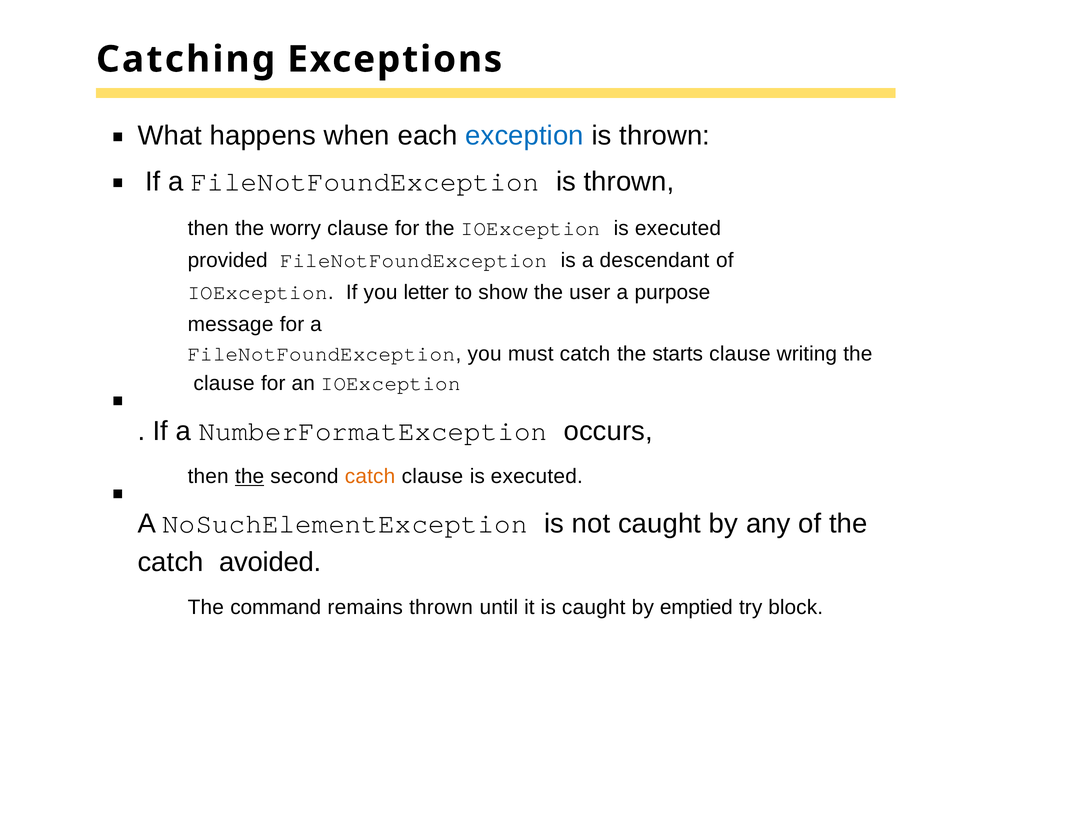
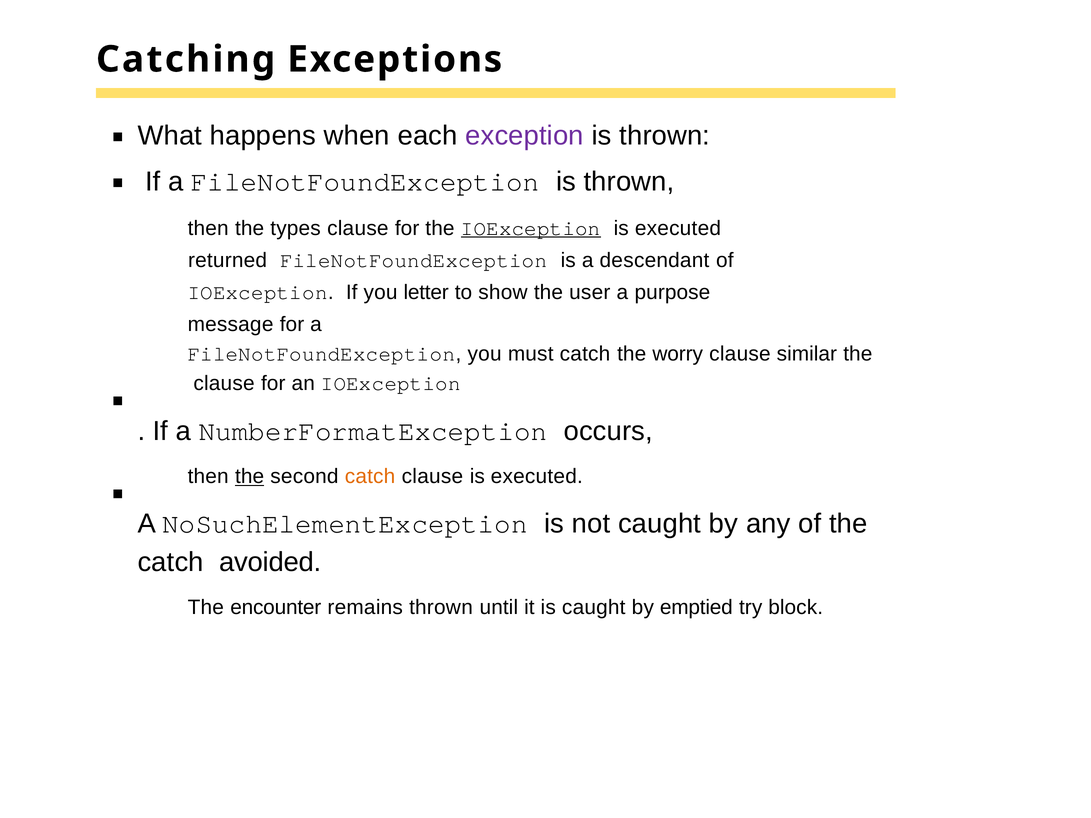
exception colour: blue -> purple
worry: worry -> types
IOException at (531, 228) underline: none -> present
provided: provided -> returned
starts: starts -> worry
writing: writing -> similar
command: command -> encounter
